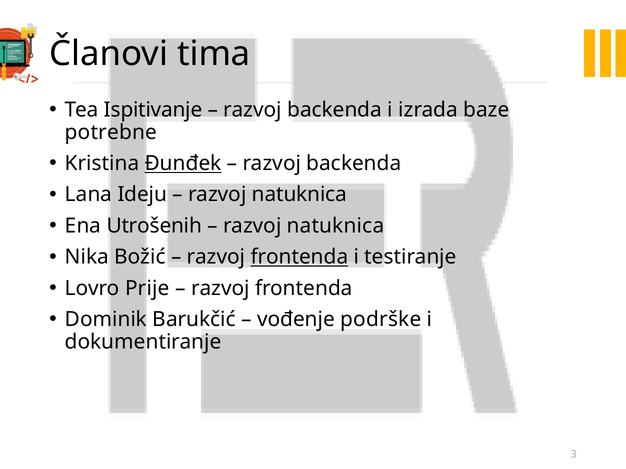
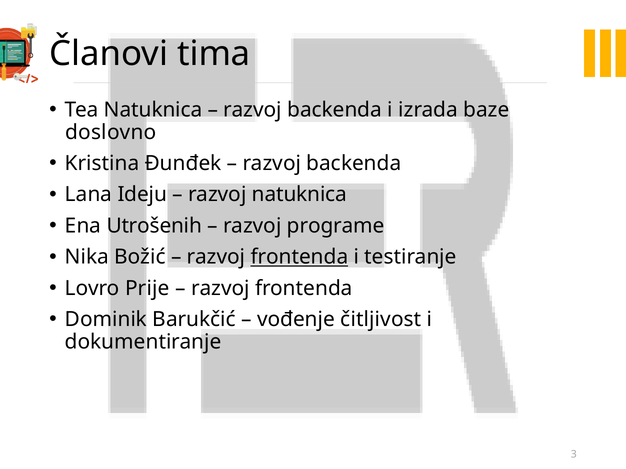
Tea Ispitivanje: Ispitivanje -> Natuknica
potrebne: potrebne -> doslovno
Đunđek underline: present -> none
natuknica at (336, 226): natuknica -> programe
podrške: podrške -> čitljivost
